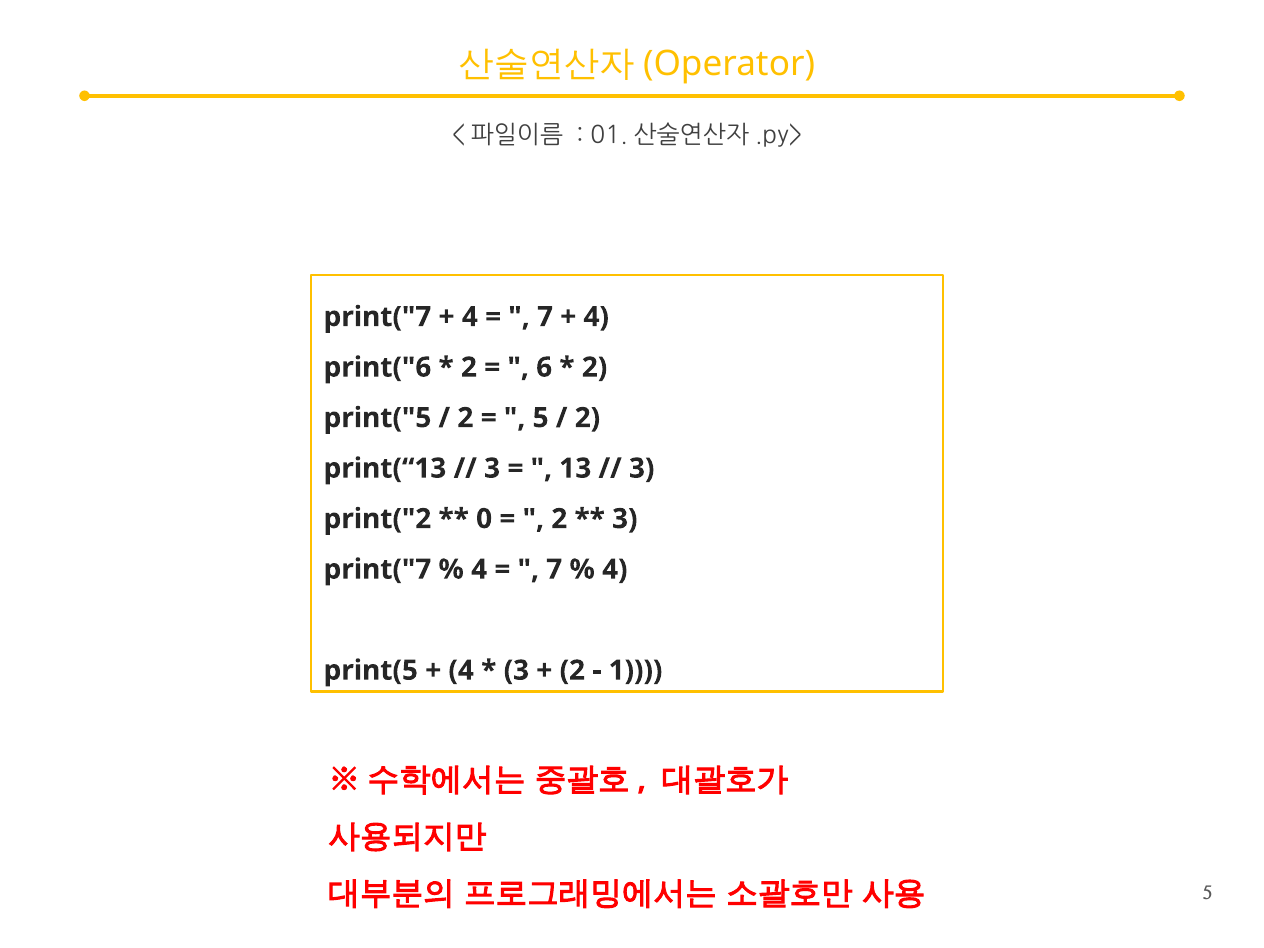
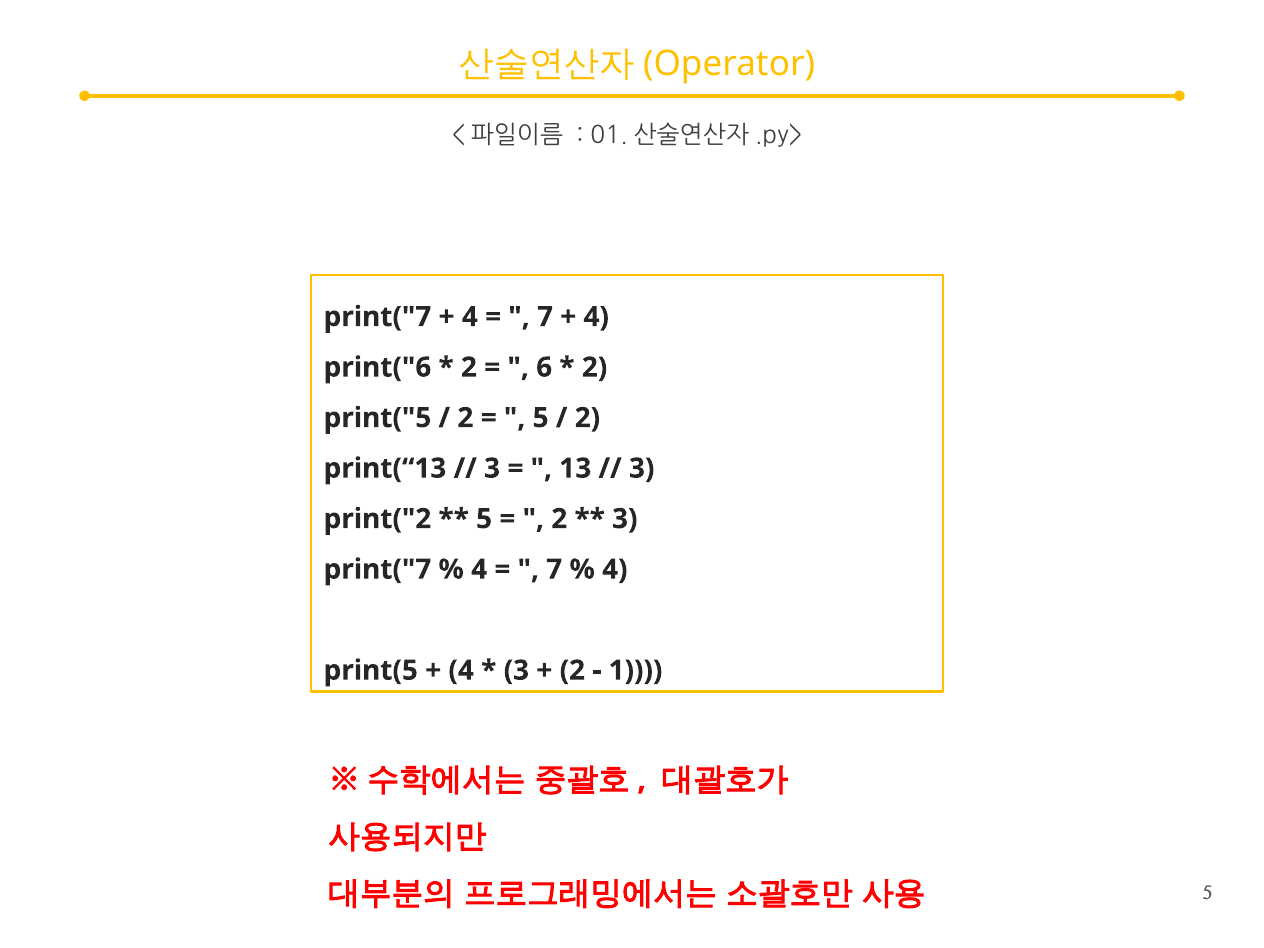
0 at (484, 519): 0 -> 5
